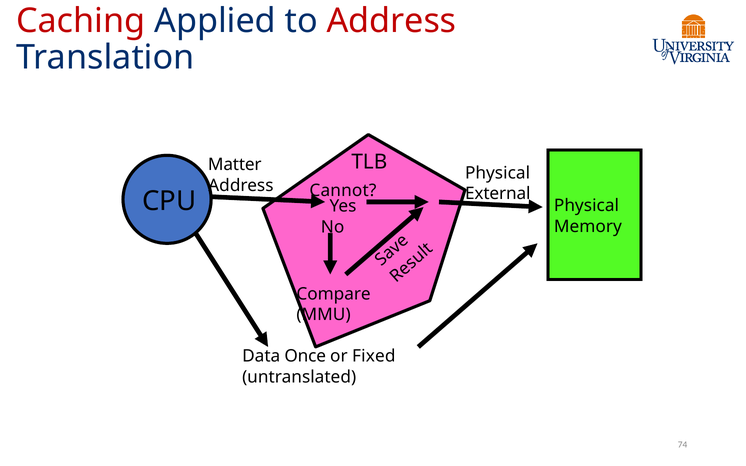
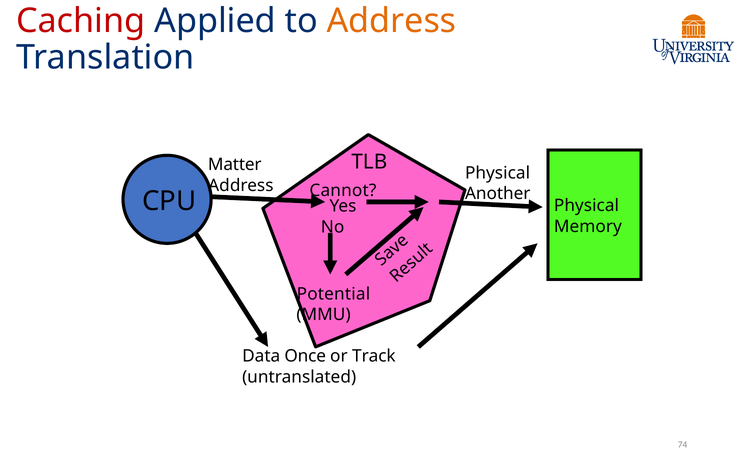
Address at (391, 21) colour: red -> orange
External: External -> Another
Compare: Compare -> Potential
Fixed: Fixed -> Track
